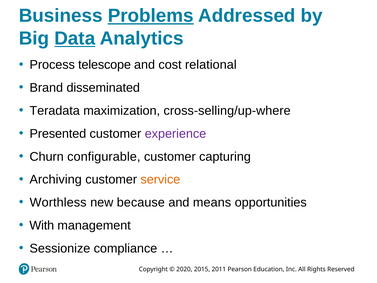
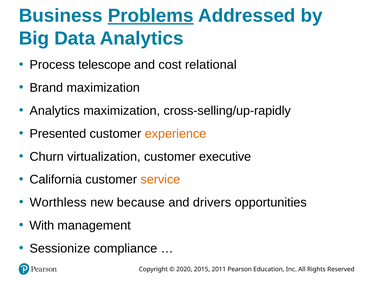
Data underline: present -> none
Brand disseminated: disseminated -> maximization
Teradata at (55, 111): Teradata -> Analytics
cross-selling/up-where: cross-selling/up-where -> cross-selling/up-rapidly
experience colour: purple -> orange
configurable: configurable -> virtualization
capturing: capturing -> executive
Archiving: Archiving -> California
means: means -> drivers
